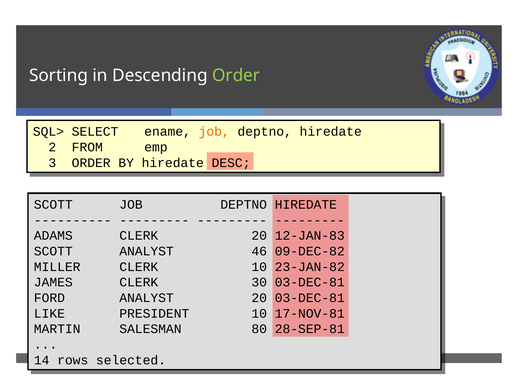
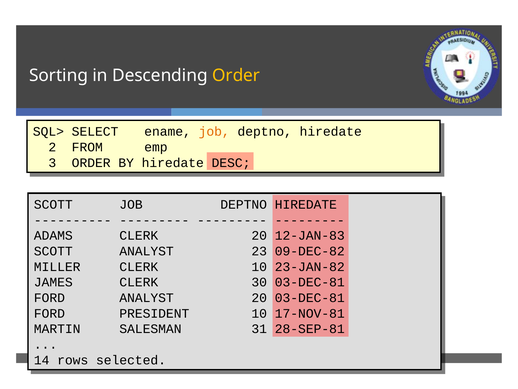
Order at (236, 75) colour: light green -> yellow
46: 46 -> 23
LIKE at (49, 313): LIKE -> FORD
80: 80 -> 31
